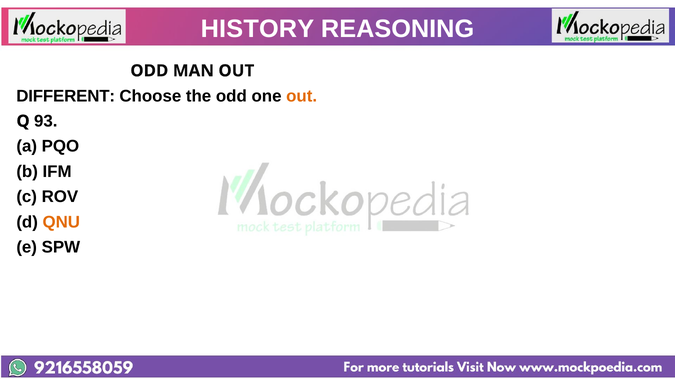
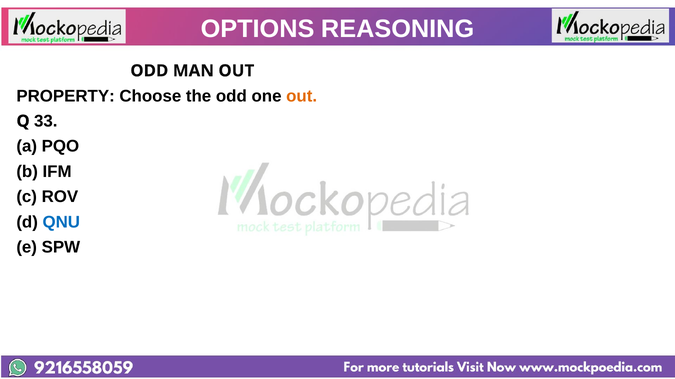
HISTORY: HISTORY -> OPTIONS
DIFFERENT: DIFFERENT -> PROPERTY
93: 93 -> 33
QNU colour: orange -> blue
